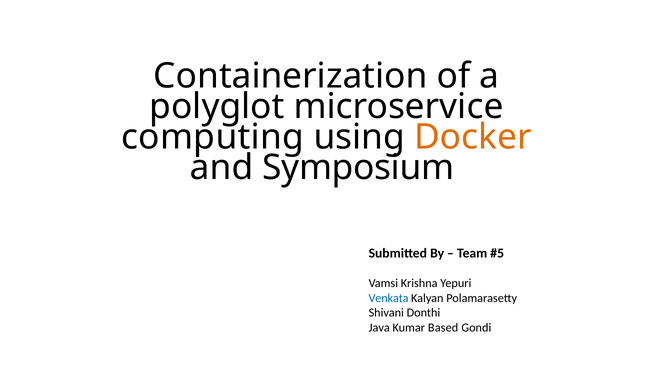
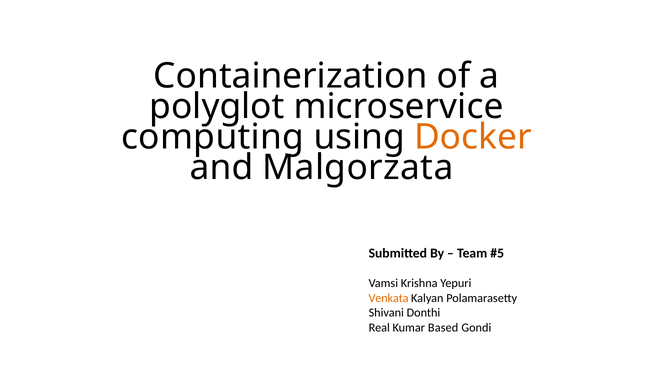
Symposium: Symposium -> Malgorzata
Venkata colour: blue -> orange
Java: Java -> Real
